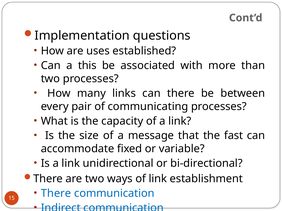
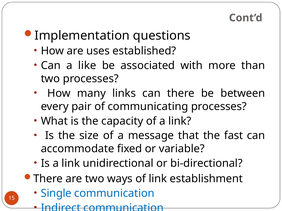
this: this -> like
There at (56, 194): There -> Single
